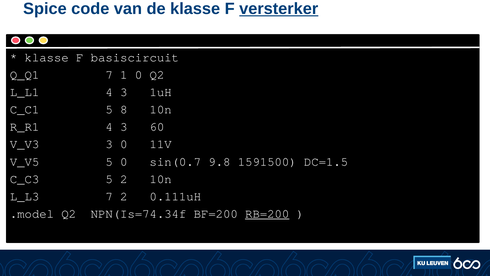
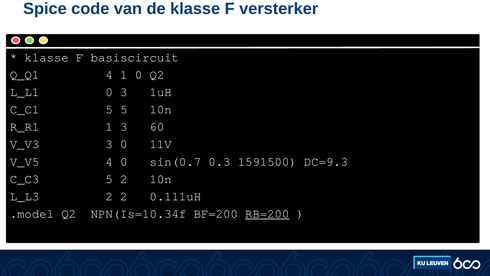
versterker underline: present -> none
Q_Q1 7: 7 -> 4
L_L1 4: 4 -> 0
5 8: 8 -> 5
R_R1 4: 4 -> 1
V_V5 5: 5 -> 4
9.8: 9.8 -> 0.3
DC=1.5: DC=1.5 -> DC=9.3
L_L3 7: 7 -> 2
NPN(Is=74.34f: NPN(Is=74.34f -> NPN(Is=10.34f
